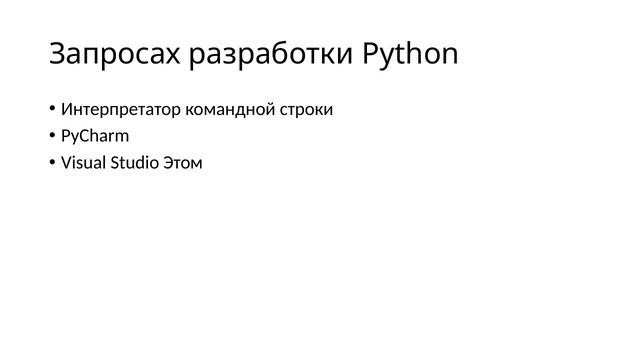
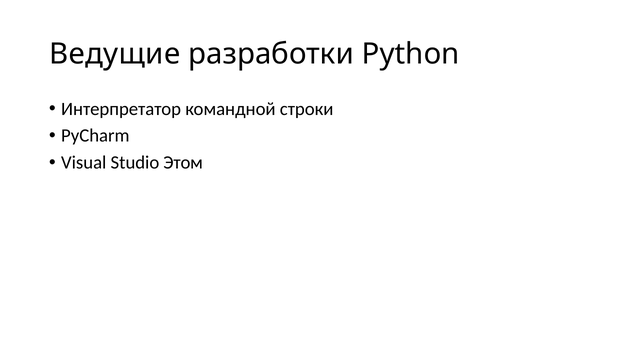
Запросах: Запросах -> Ведущие
